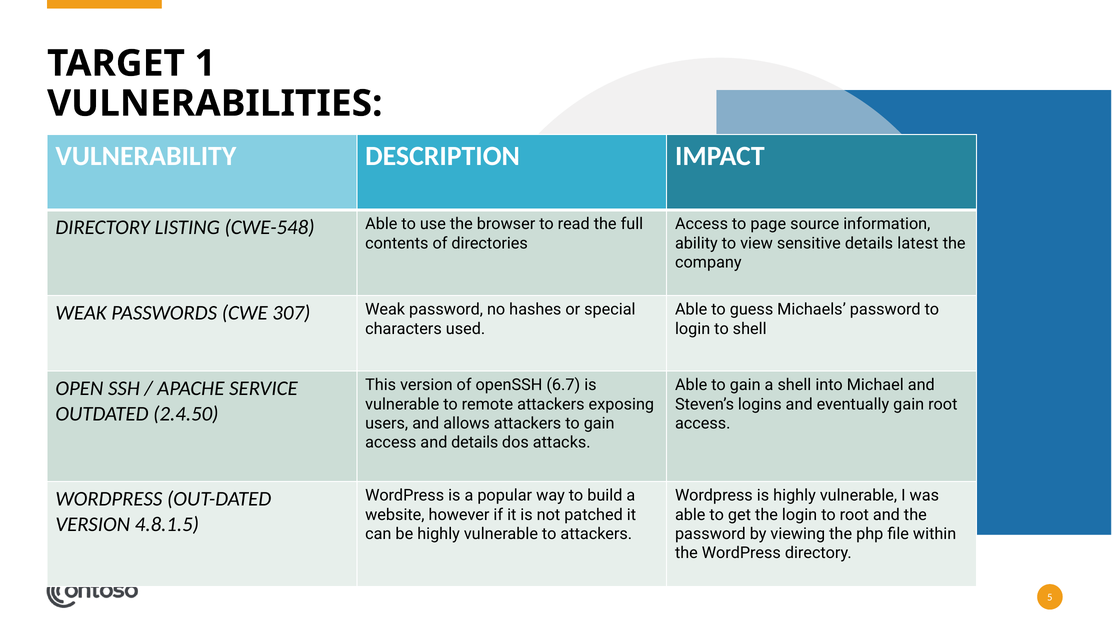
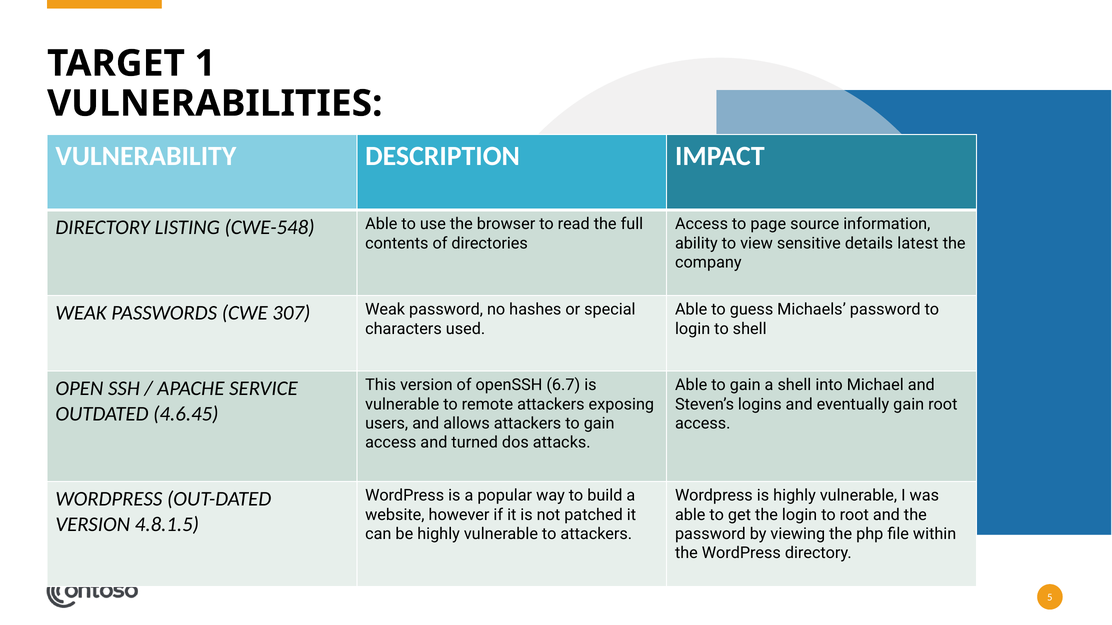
2.4.50: 2.4.50 -> 4.6.45
and details: details -> turned
